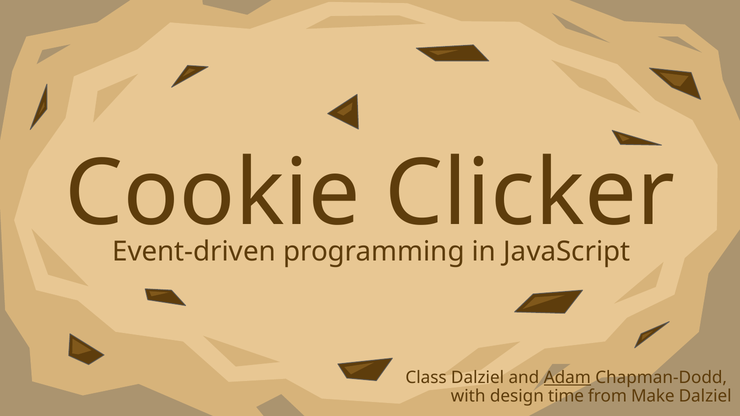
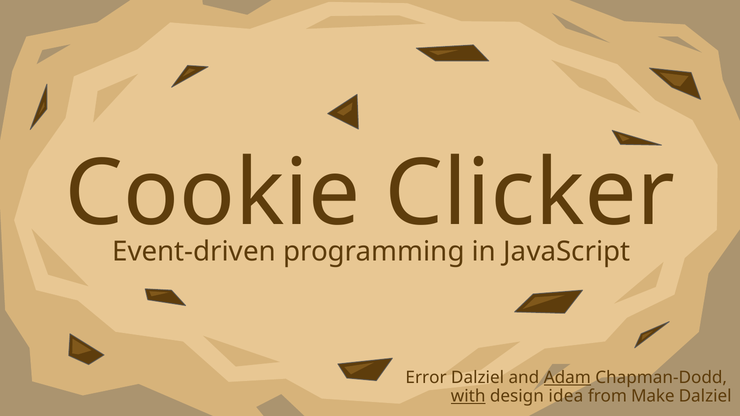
Class: Class -> Error
with underline: none -> present
time: time -> idea
